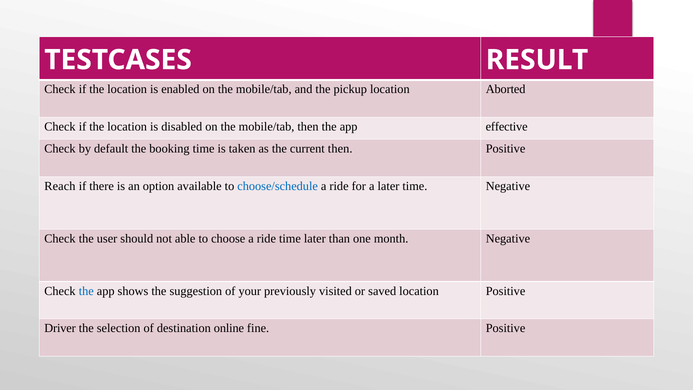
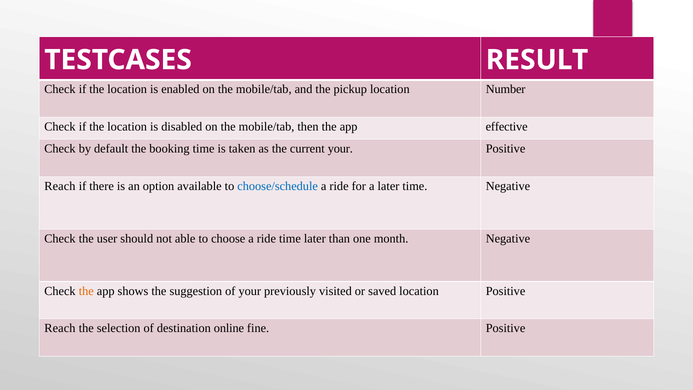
Aborted: Aborted -> Number
current then: then -> your
the at (86, 291) colour: blue -> orange
Driver at (60, 328): Driver -> Reach
